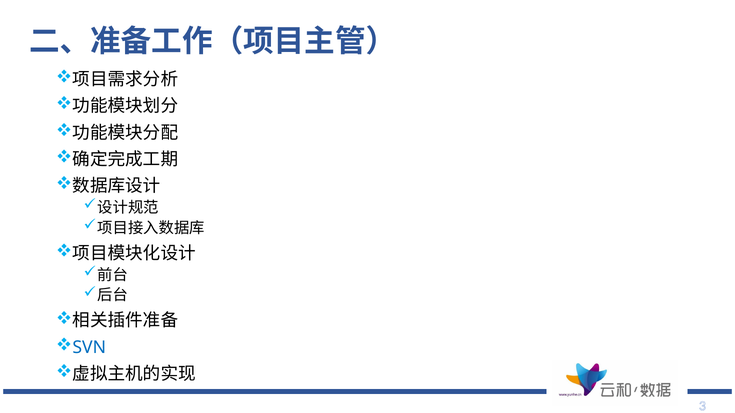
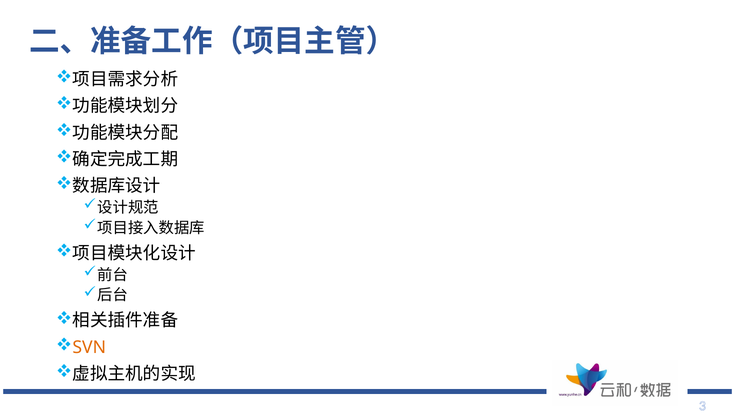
SVN colour: blue -> orange
